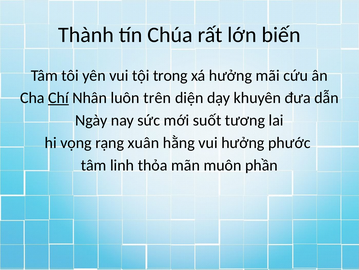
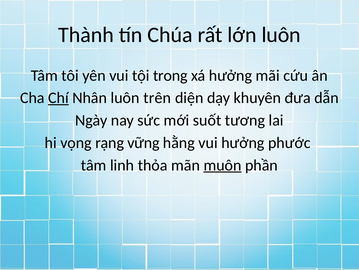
lớn biến: biến -> luôn
xuân: xuân -> vững
muôn underline: none -> present
